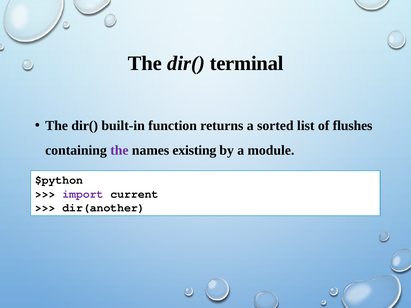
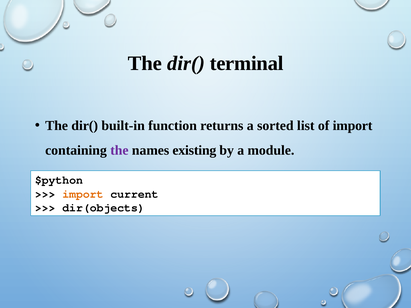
of flushes: flushes -> import
import at (83, 194) colour: purple -> orange
dir(another: dir(another -> dir(objects
